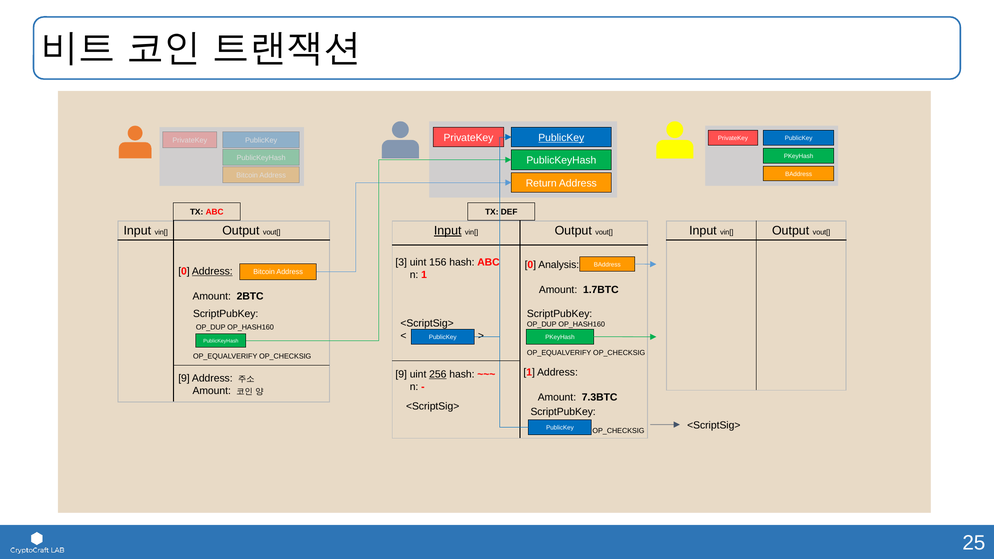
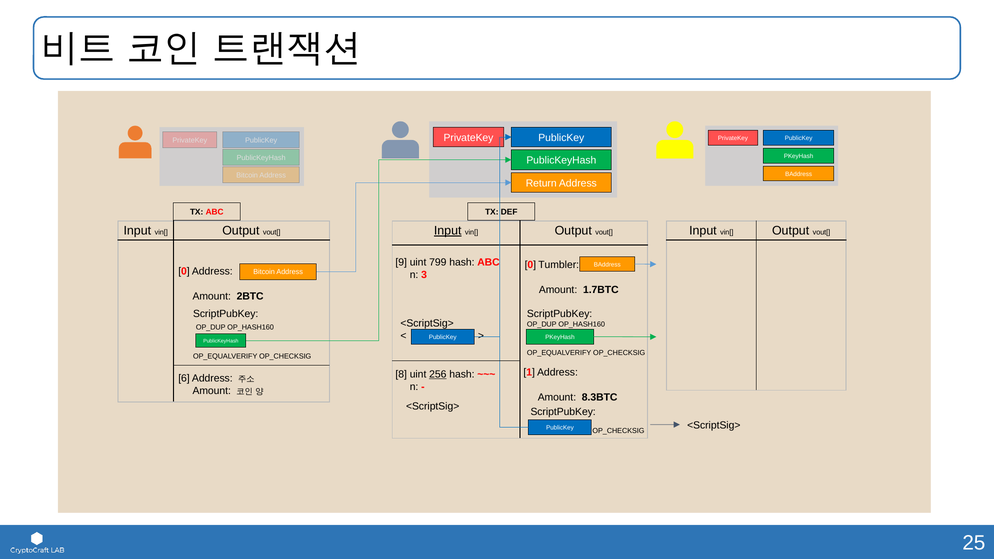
PublicKey at (561, 138) underline: present -> none
3: 3 -> 9
156: 156 -> 799
Analysis: Analysis -> Tumbler
Address at (212, 271) underline: present -> none
n 1: 1 -> 3
9 at (401, 374): 9 -> 8
9 at (184, 378): 9 -> 6
7.3BTC: 7.3BTC -> 8.3BTC
